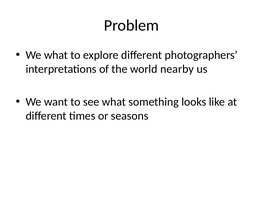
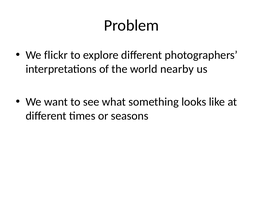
We what: what -> flickr
